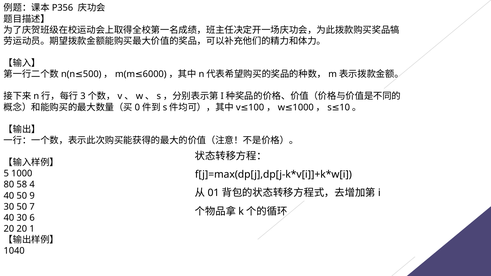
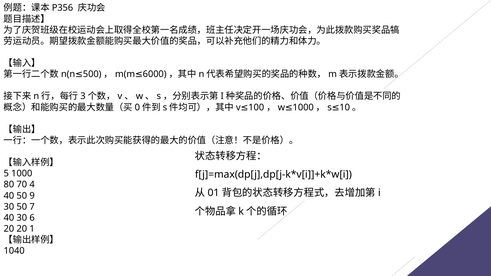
58: 58 -> 70
